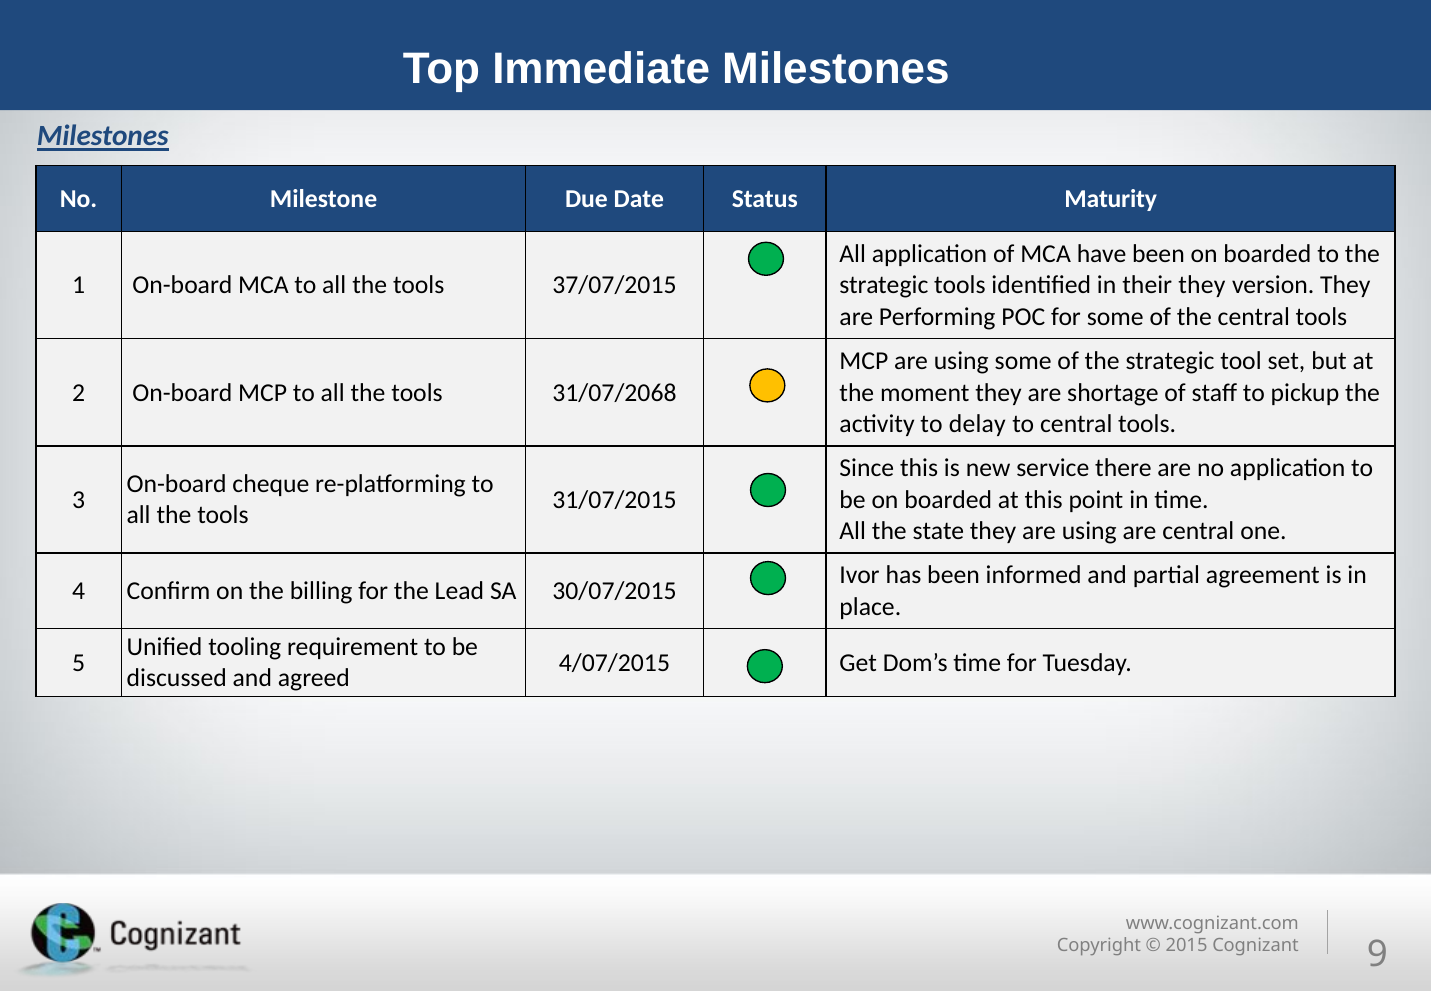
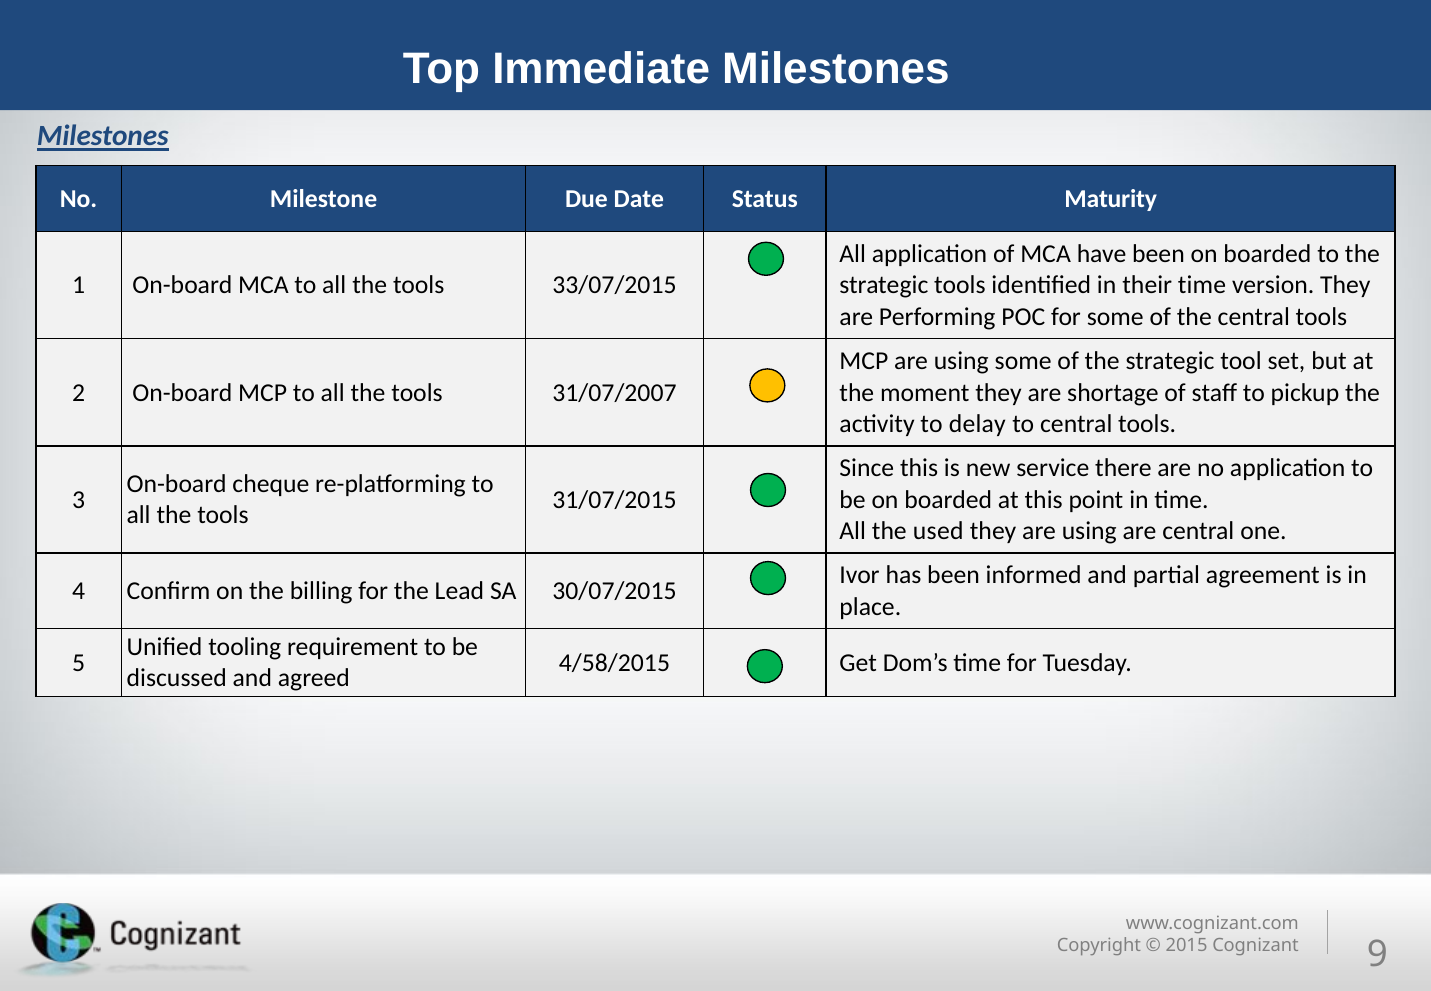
37/07/2015: 37/07/2015 -> 33/07/2015
their they: they -> time
31/07/2068: 31/07/2068 -> 31/07/2007
state: state -> used
4/07/2015: 4/07/2015 -> 4/58/2015
